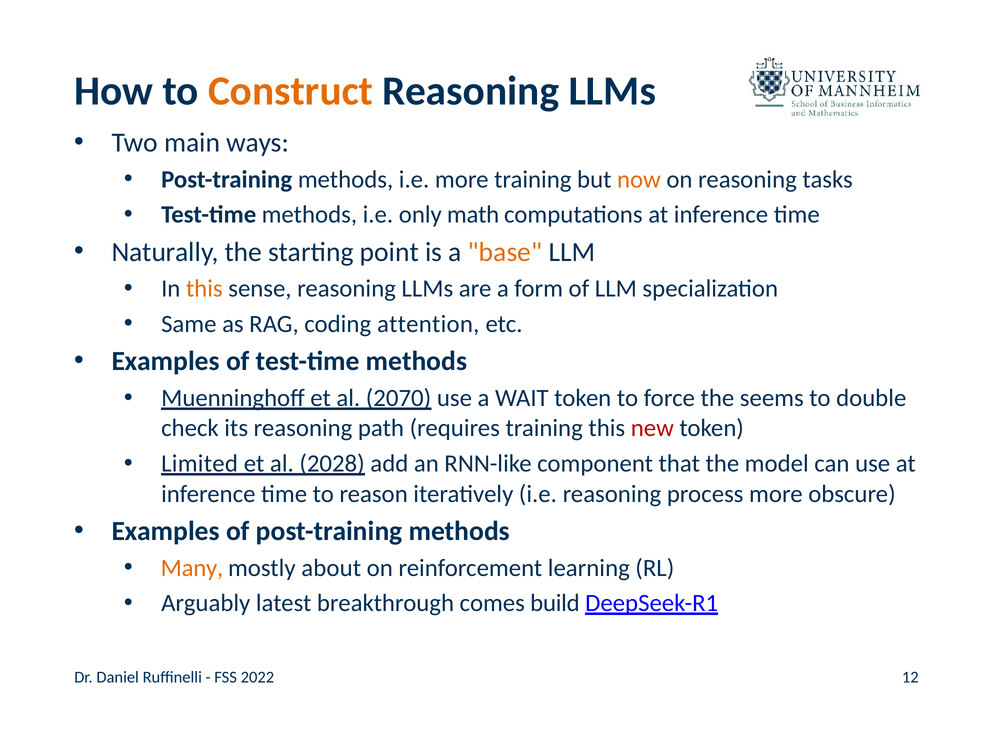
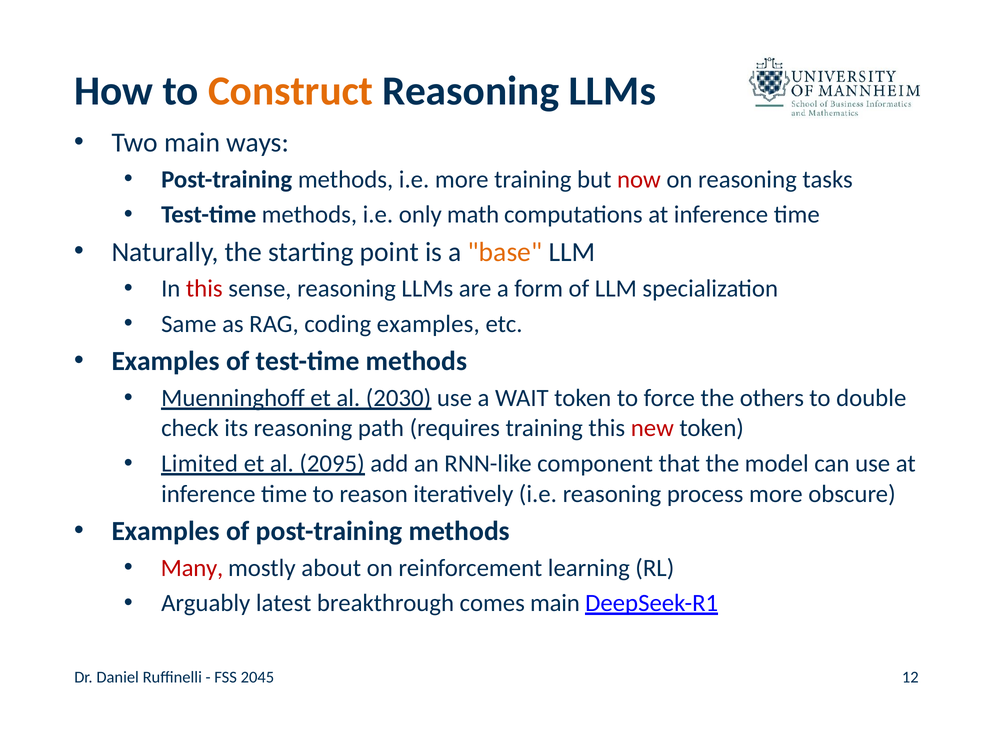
now colour: orange -> red
this at (204, 289) colour: orange -> red
coding attention: attention -> examples
2070: 2070 -> 2030
seems: seems -> others
2028: 2028 -> 2095
Many colour: orange -> red
comes build: build -> main
2022: 2022 -> 2045
